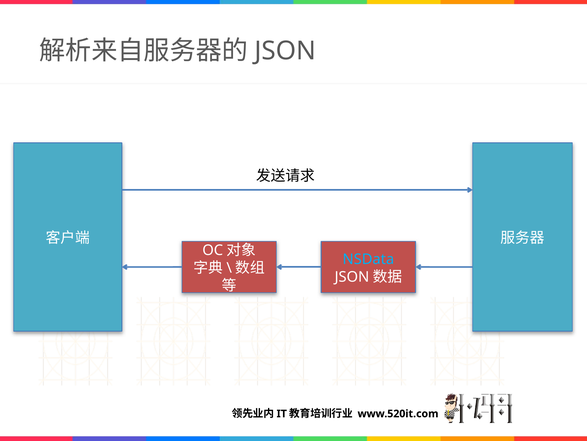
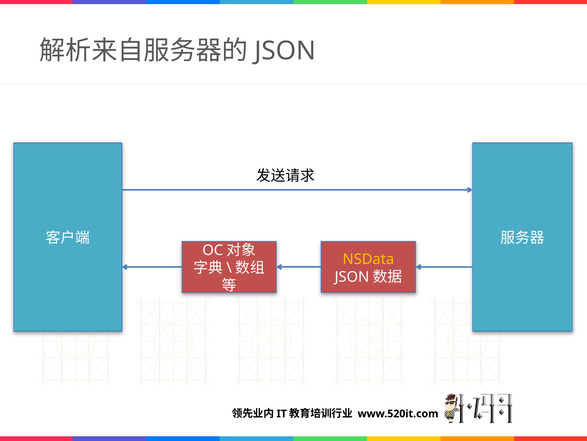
NSData colour: light blue -> yellow
